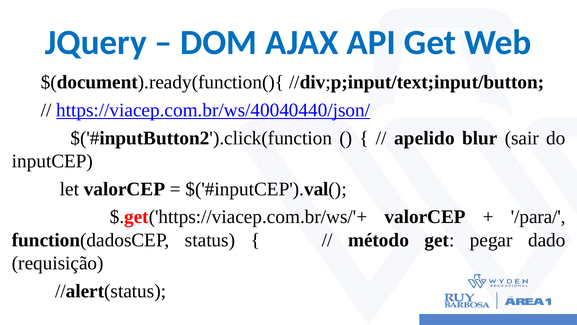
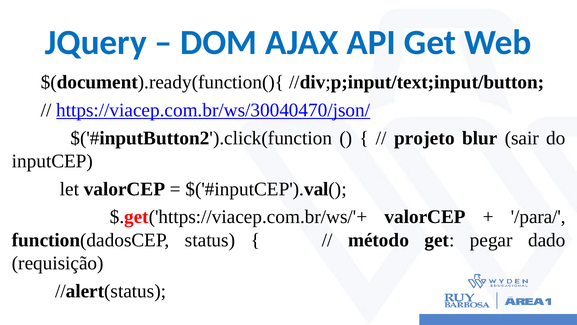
https://viacep.com.br/ws/40040440/json/: https://viacep.com.br/ws/40040440/json/ -> https://viacep.com.br/ws/30040470/json/
apelido: apelido -> projeto
